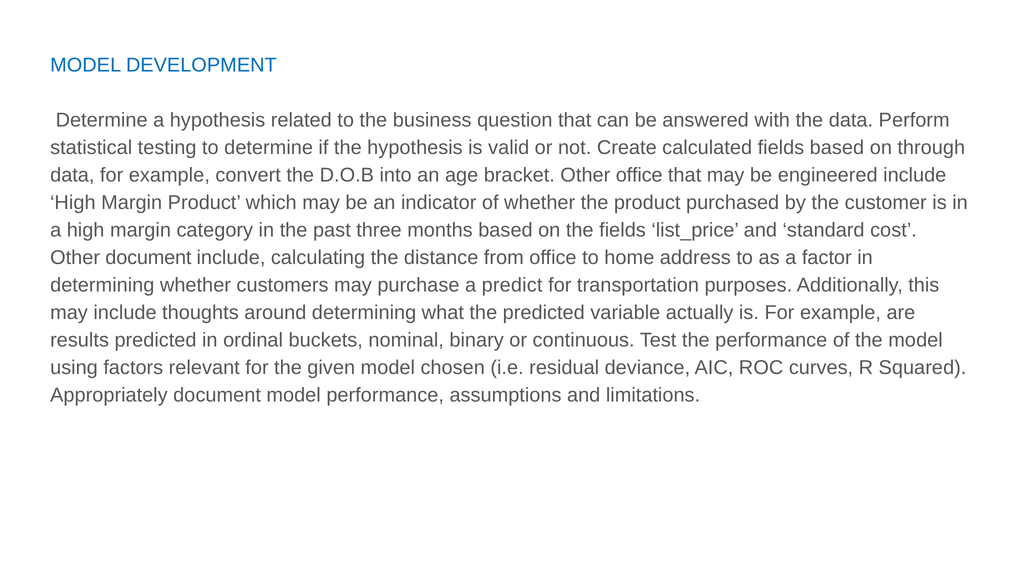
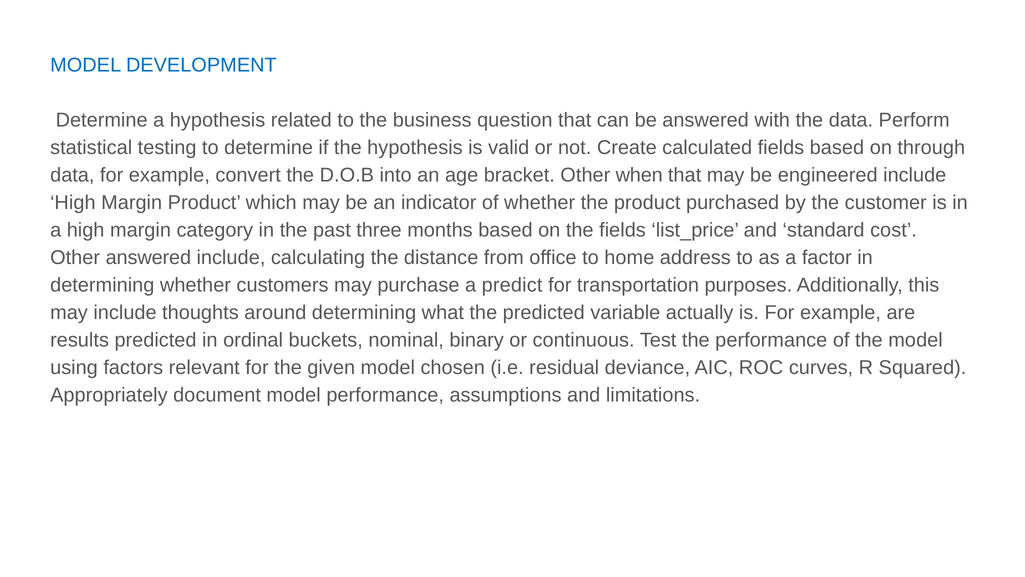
Other office: office -> when
Other document: document -> answered
